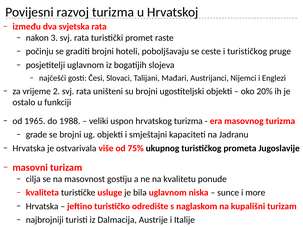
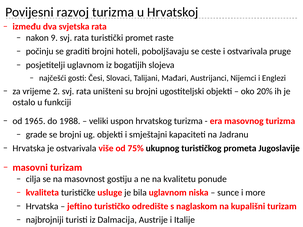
3: 3 -> 9
i turističkog: turističkog -> ostvarivala
